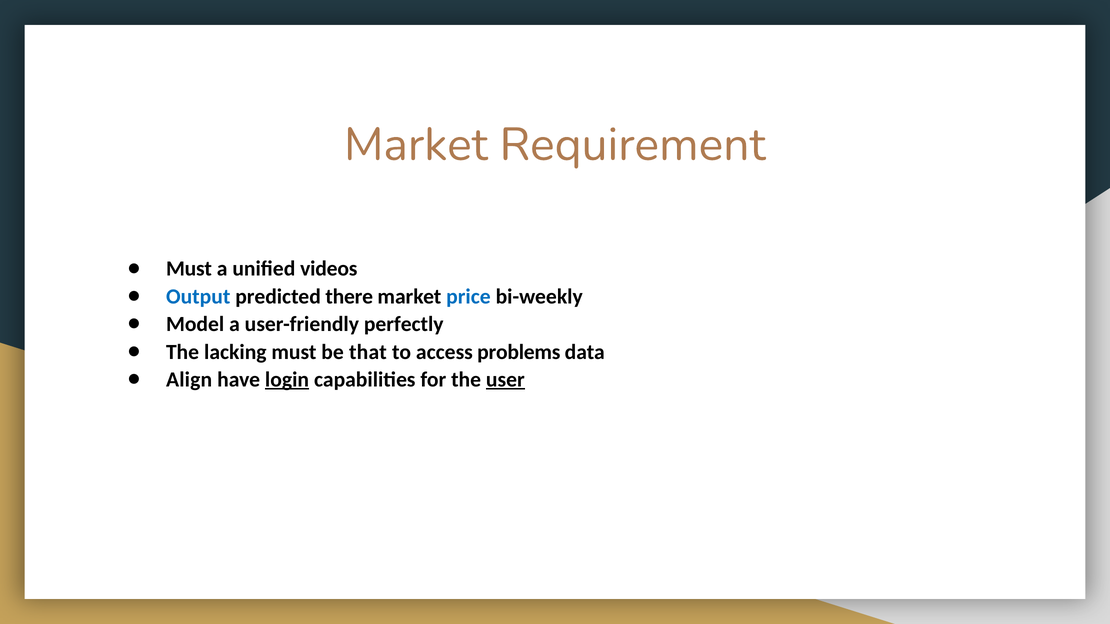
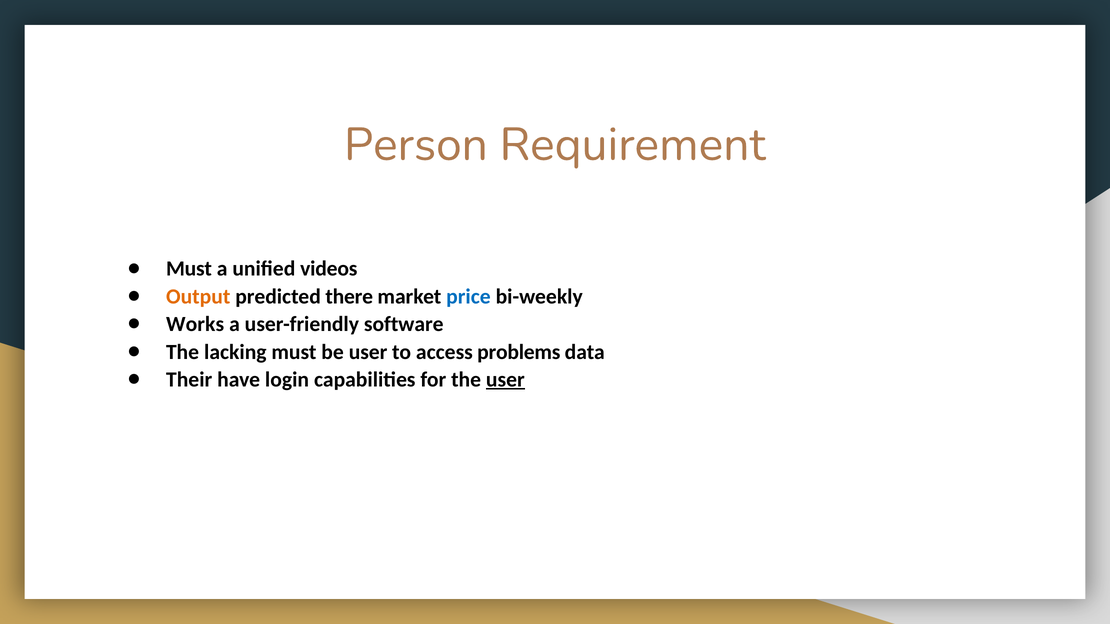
Market at (416, 145): Market -> Person
Output colour: blue -> orange
Model: Model -> Works
perfectly: perfectly -> software
be that: that -> user
Align: Align -> Their
login underline: present -> none
